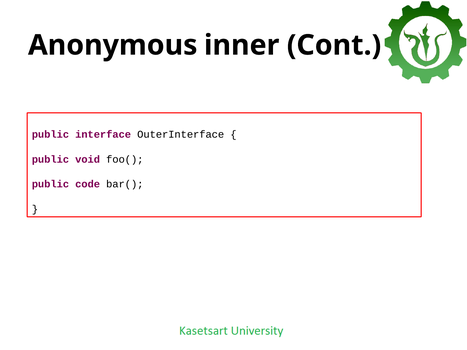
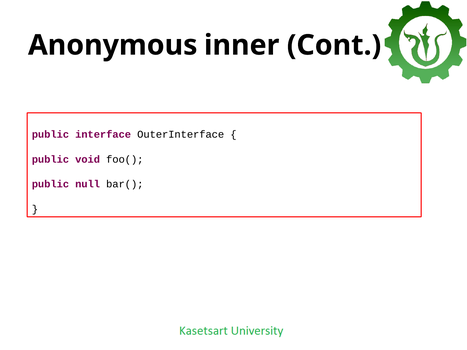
code: code -> null
